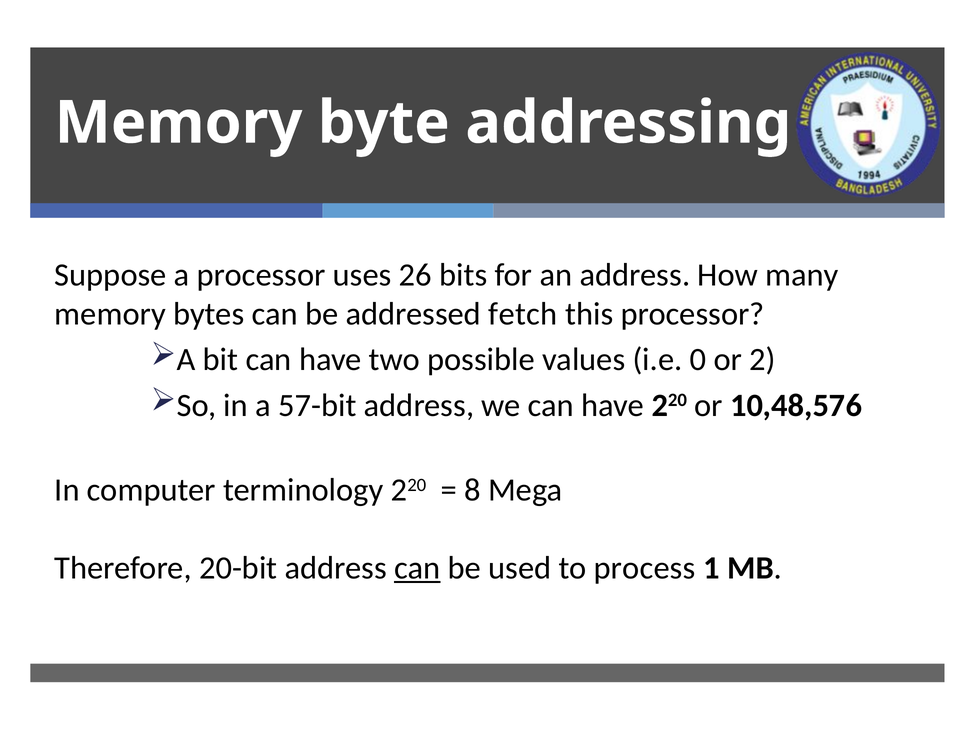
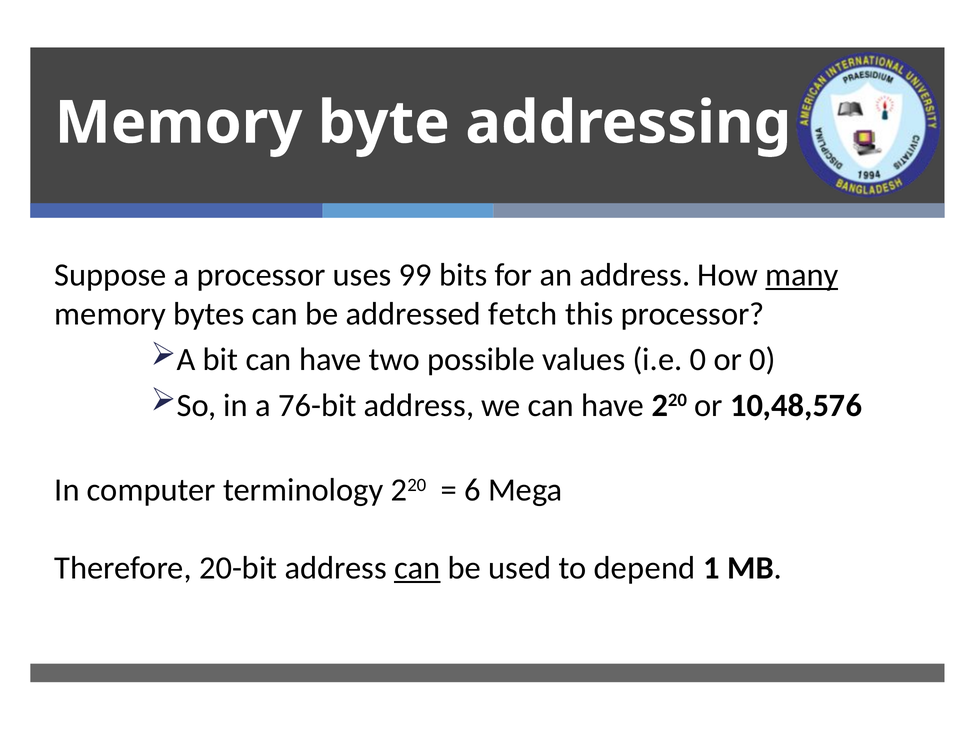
26: 26 -> 99
many underline: none -> present
or 2: 2 -> 0
57-bit: 57-bit -> 76-bit
8: 8 -> 6
process: process -> depend
